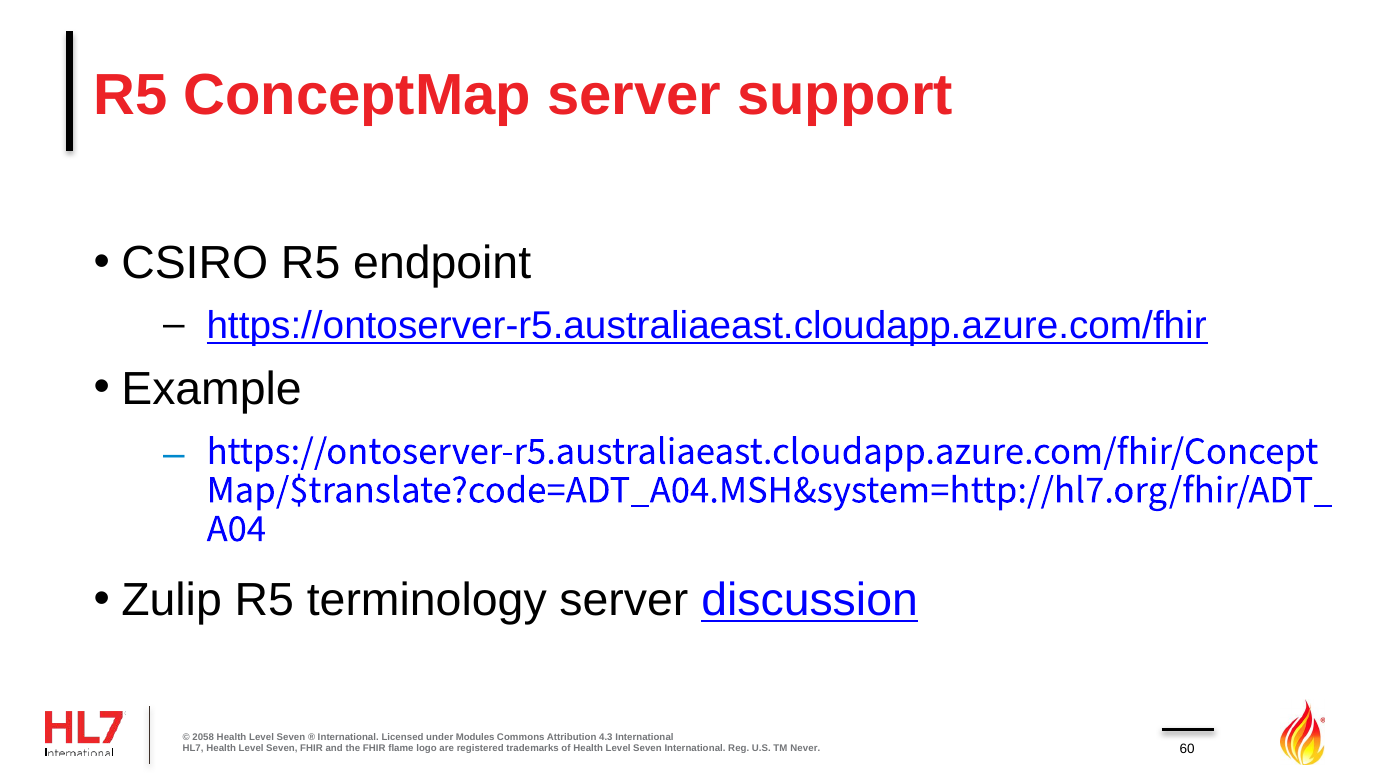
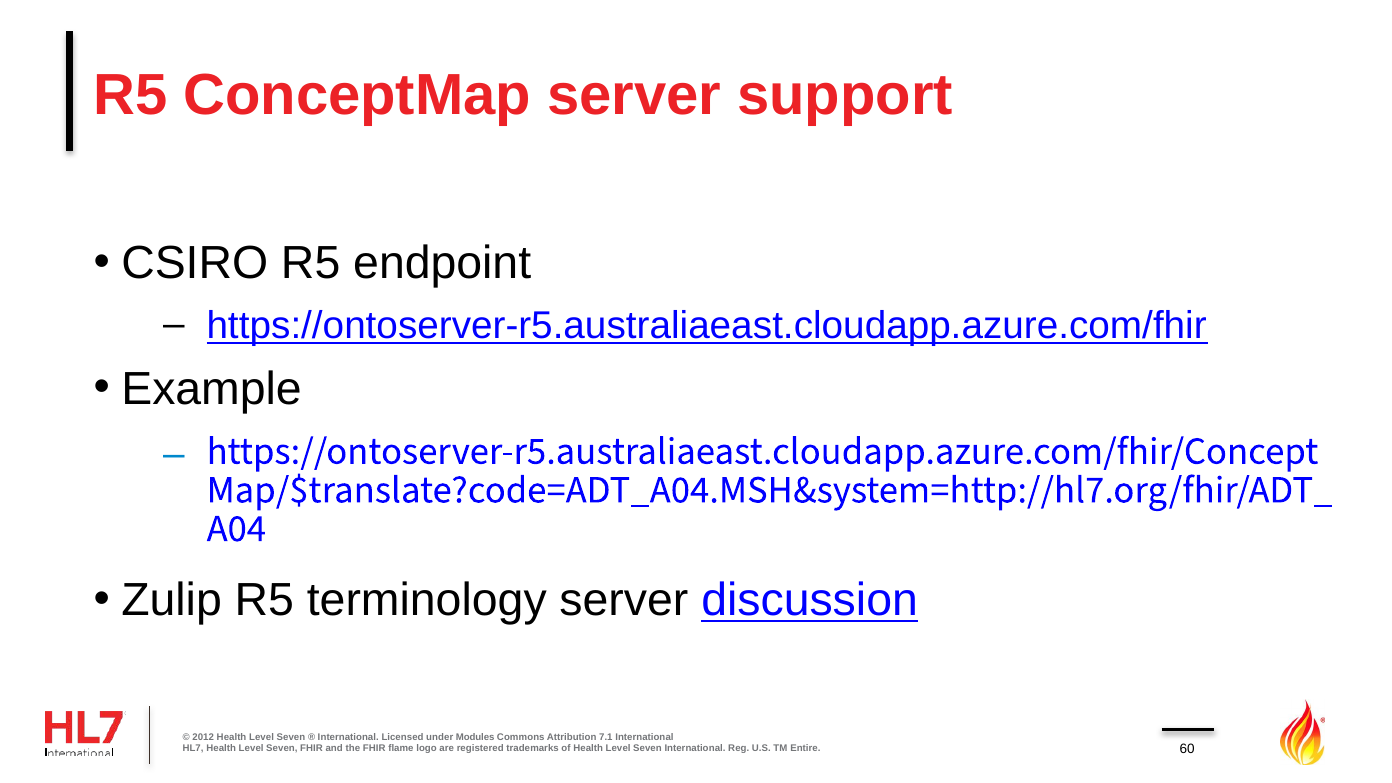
2058: 2058 -> 2012
4.3: 4.3 -> 7.1
Never: Never -> Entire
